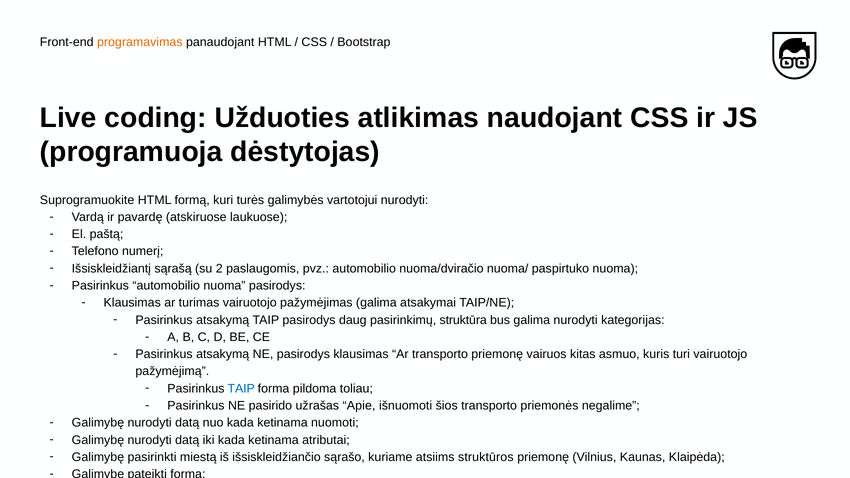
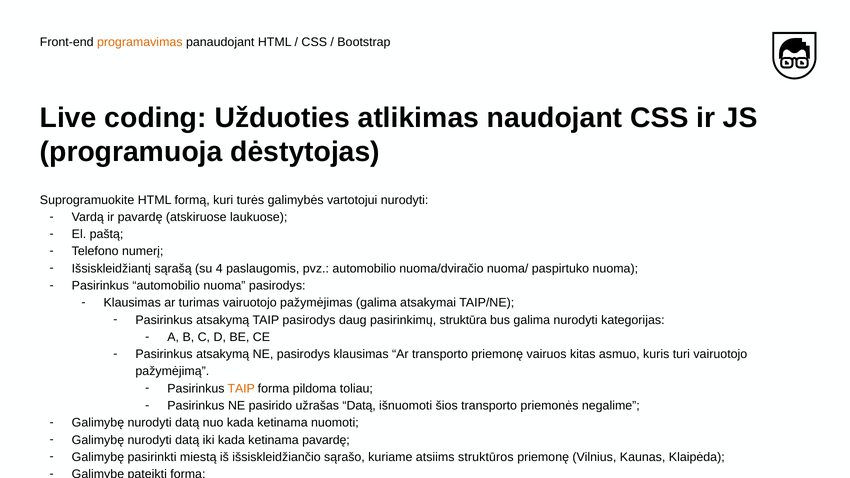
2: 2 -> 4
TAIP at (241, 389) colour: blue -> orange
užrašas Apie: Apie -> Datą
ketinama atributai: atributai -> pavardę
